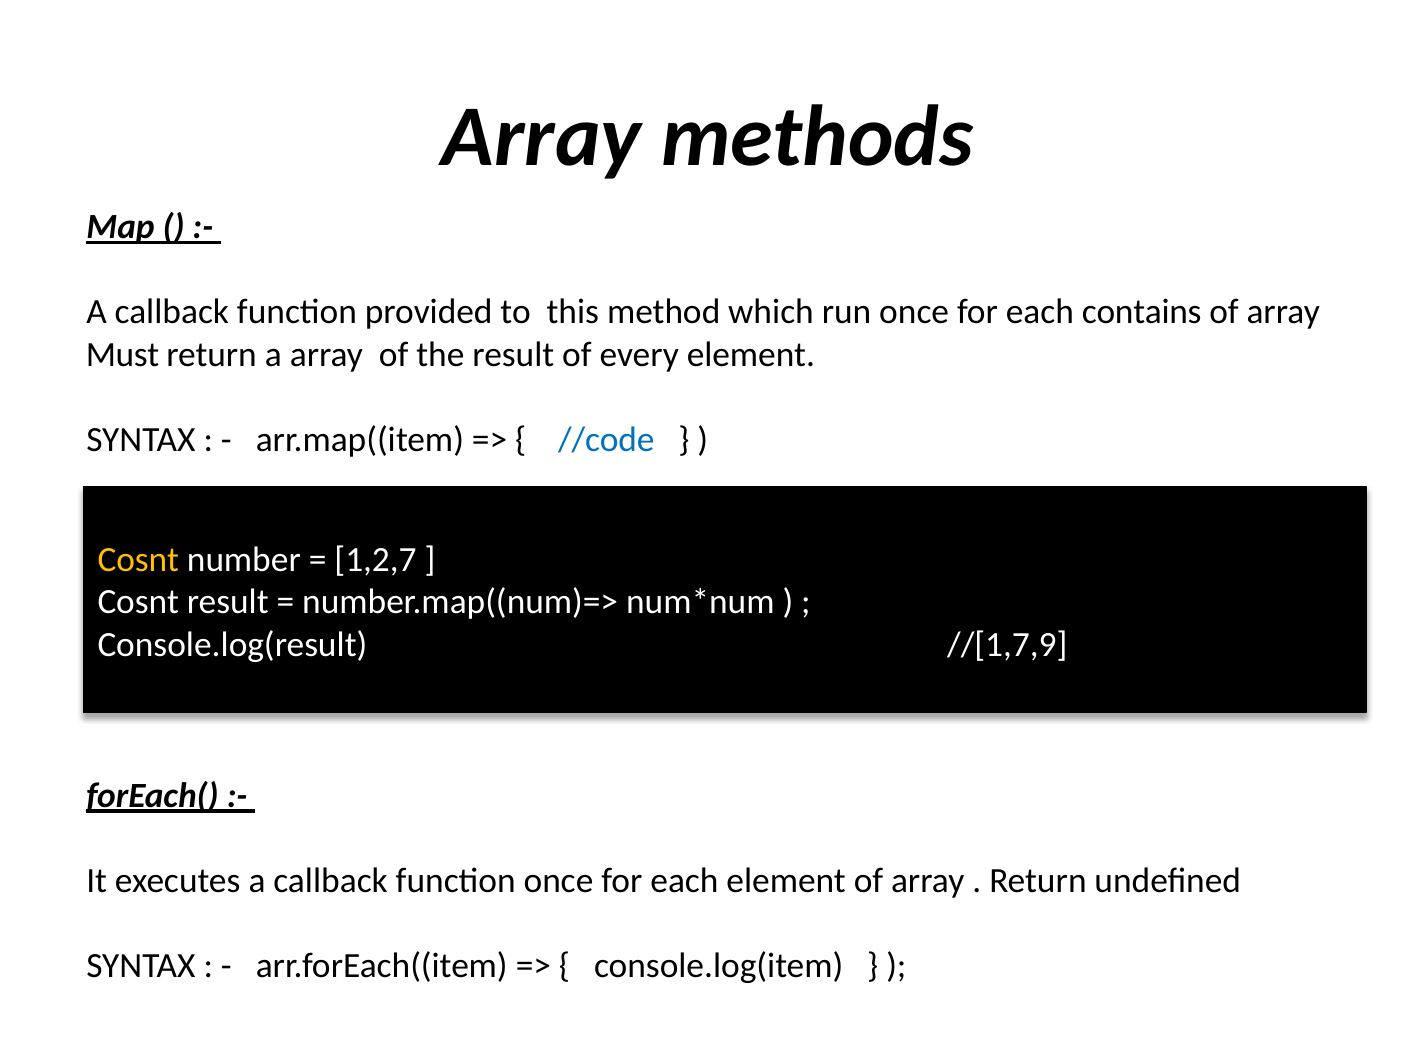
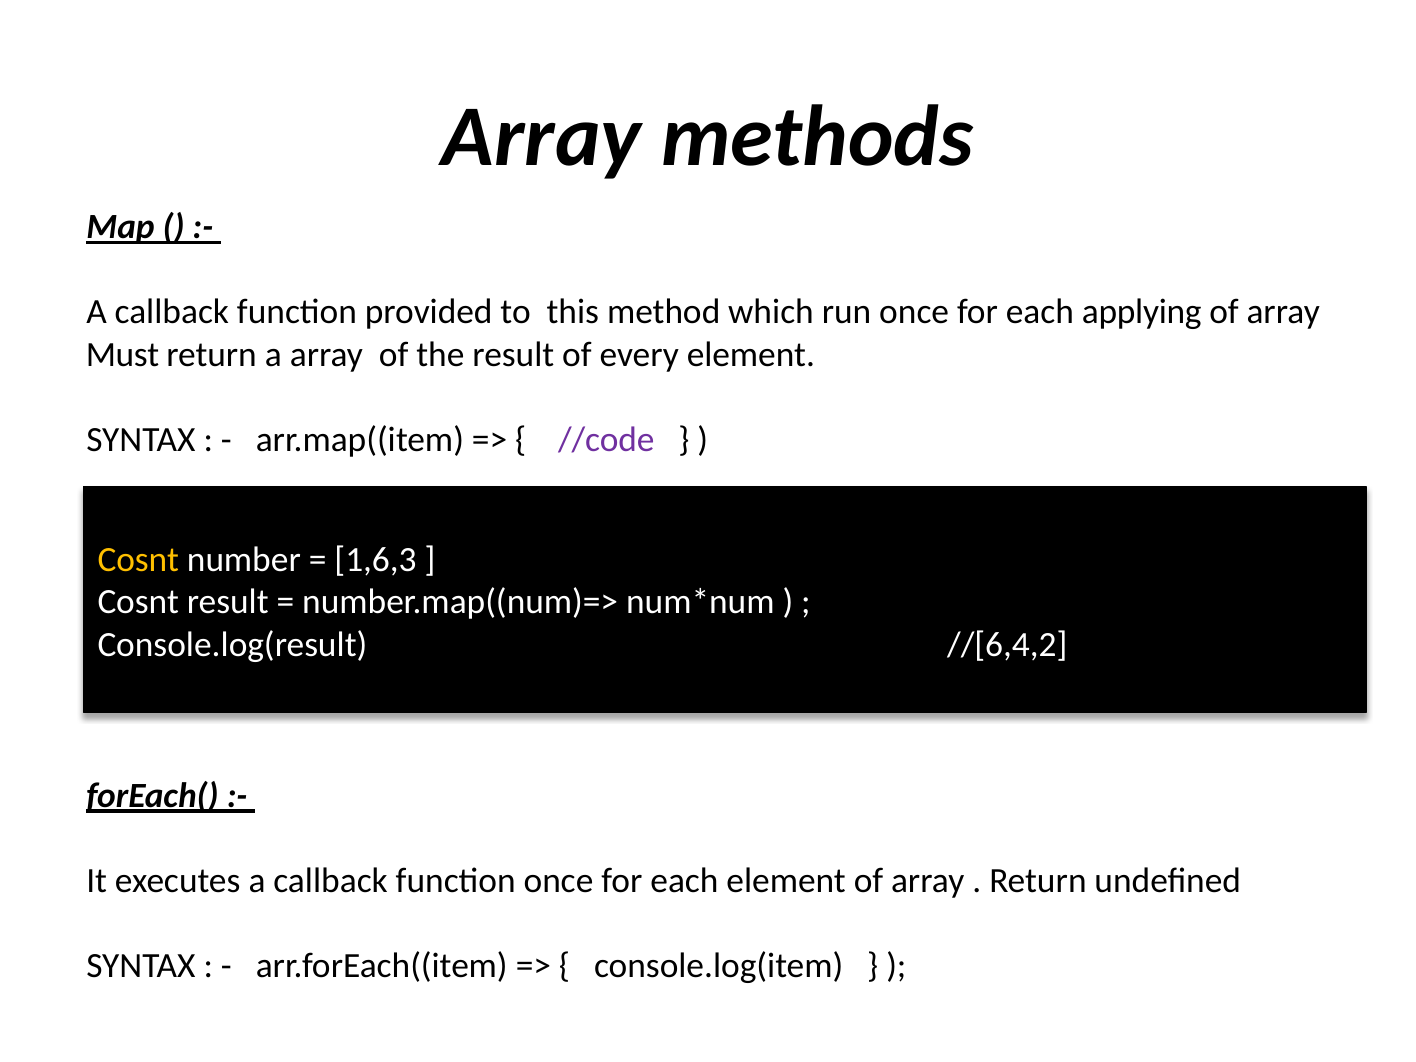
contains: contains -> applying
//code colour: blue -> purple
1,2,7: 1,2,7 -> 1,6,3
//[1,7,9: //[1,7,9 -> //[6,4,2
